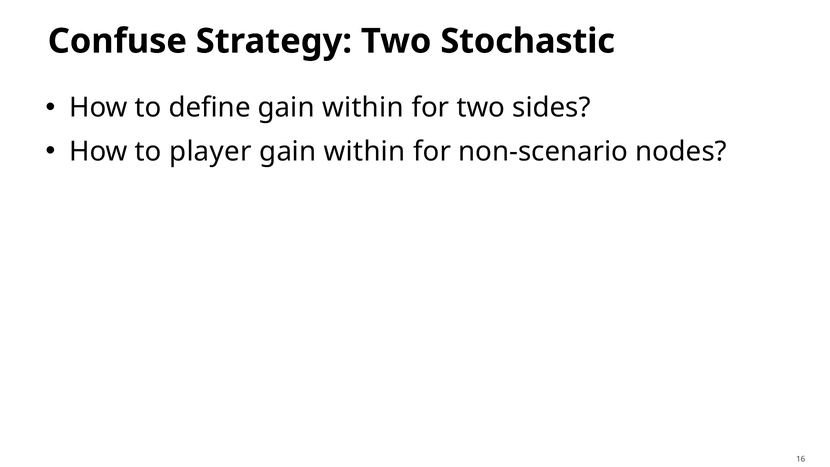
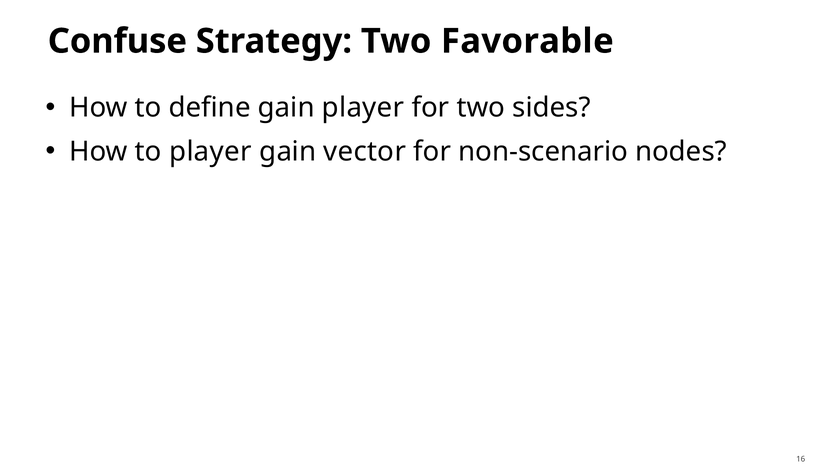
Stochastic: Stochastic -> Favorable
define gain within: within -> player
within at (365, 151): within -> vector
